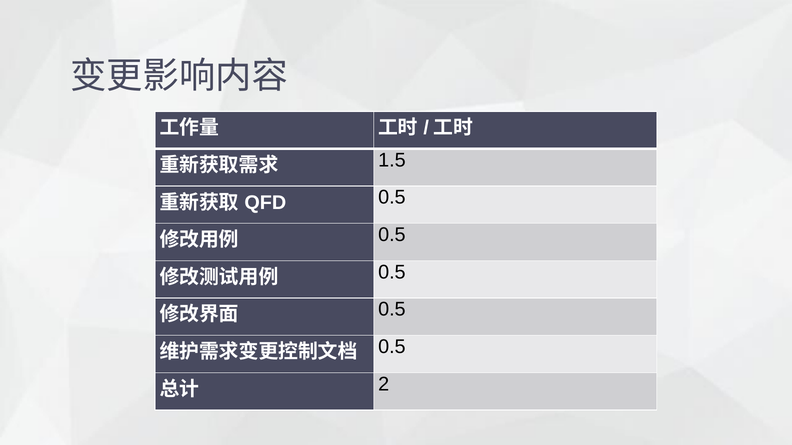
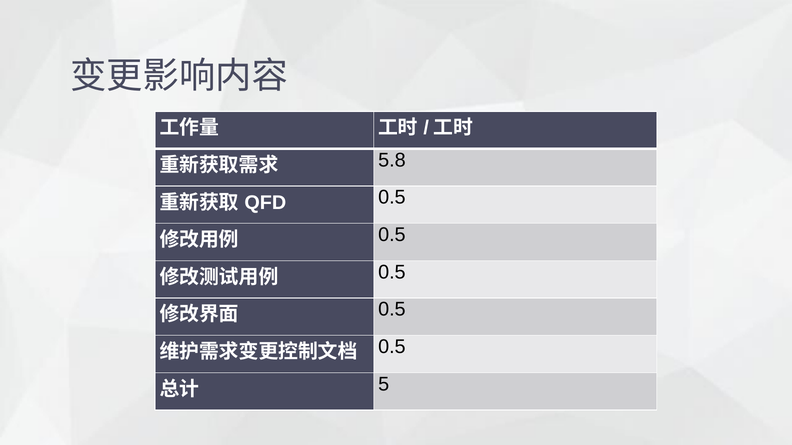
1.5: 1.5 -> 5.8
2: 2 -> 5
